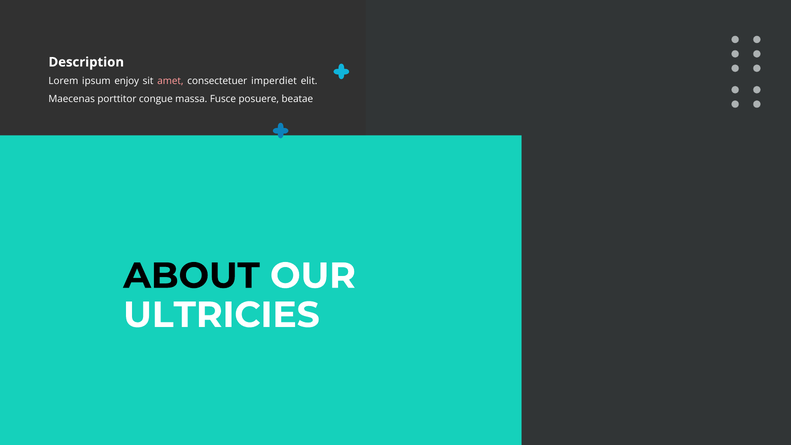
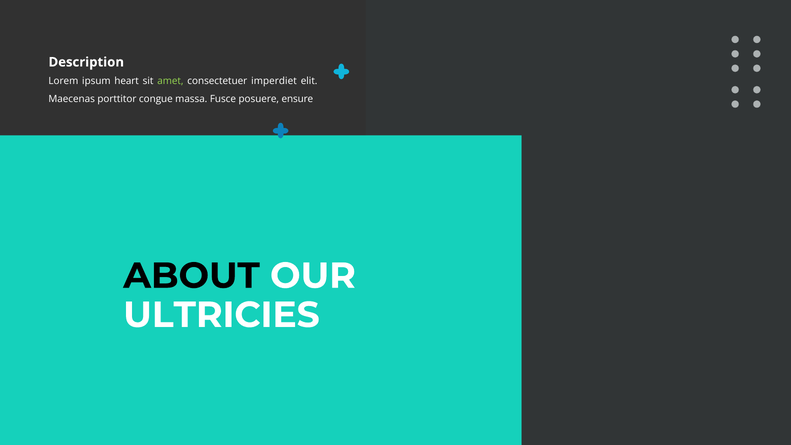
enjoy: enjoy -> heart
amet colour: pink -> light green
beatae: beatae -> ensure
